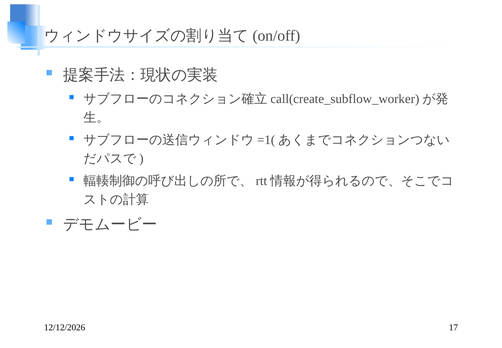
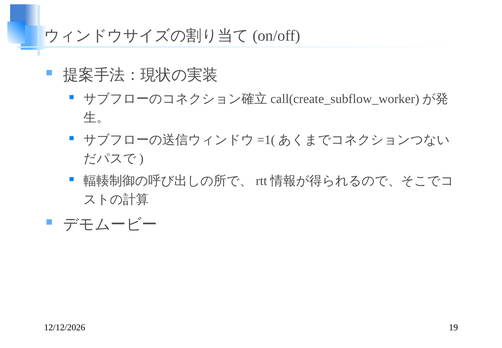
17: 17 -> 19
